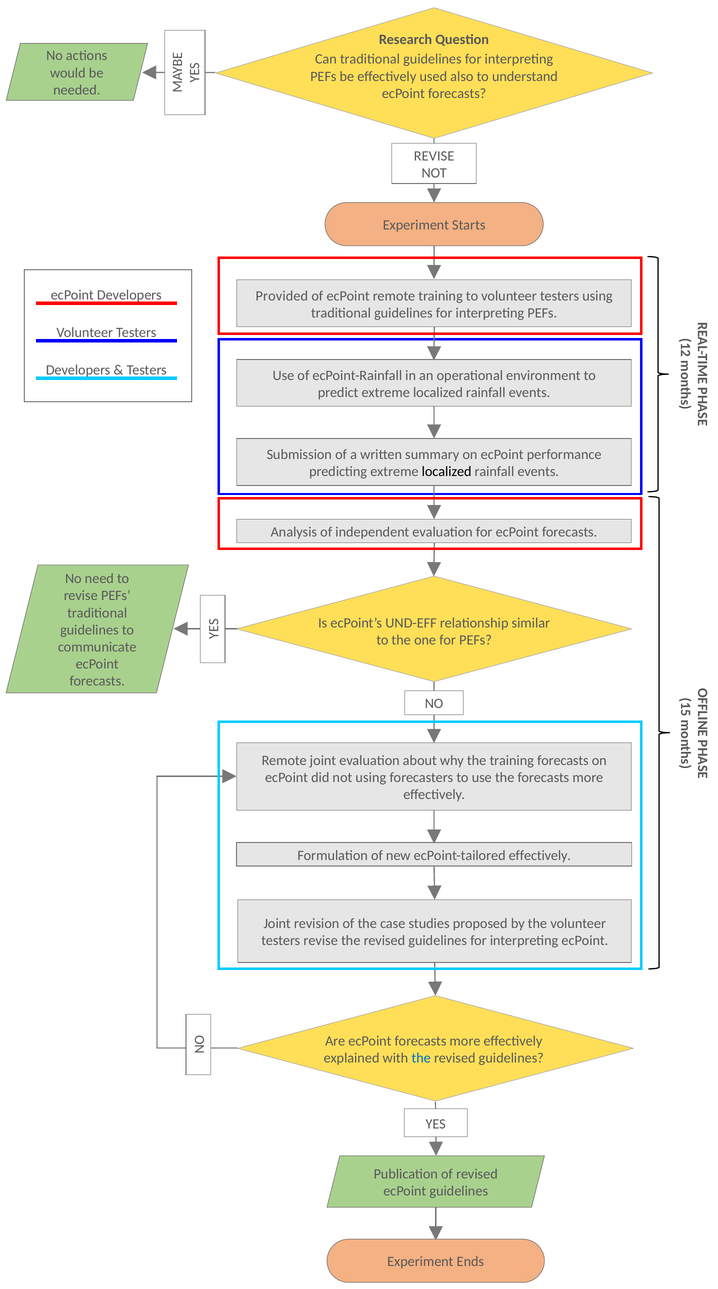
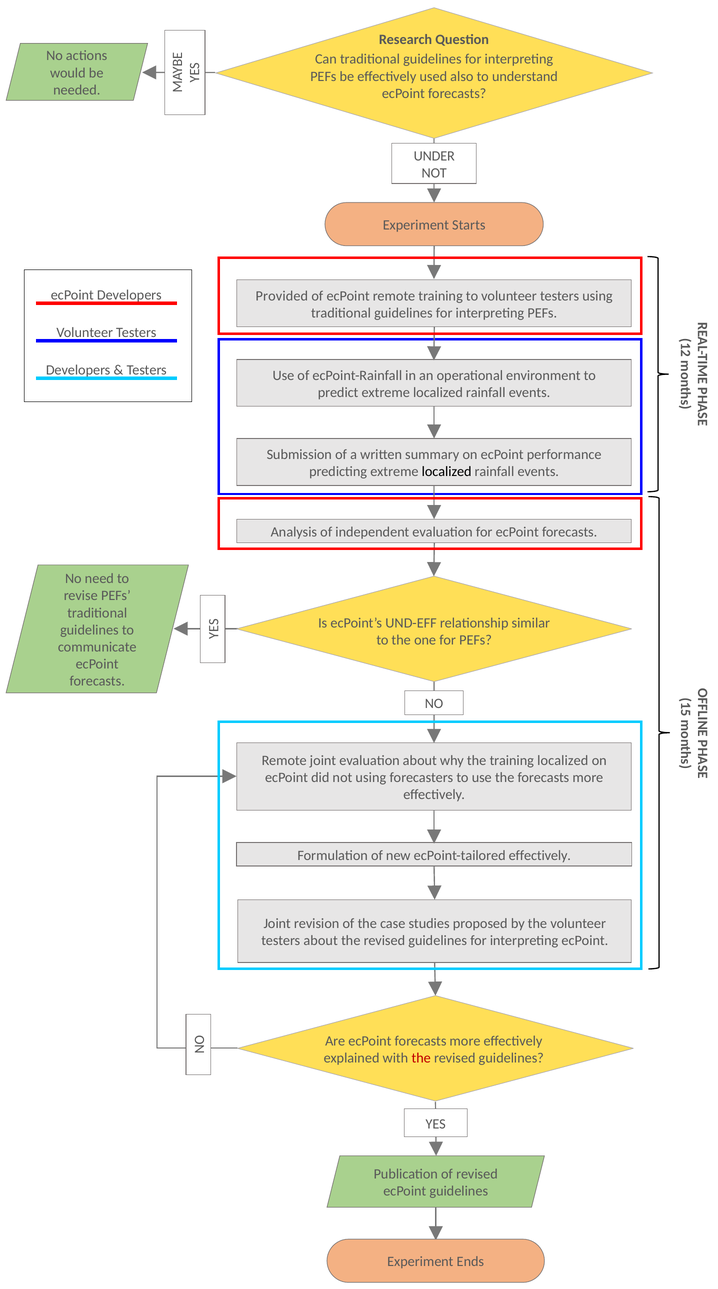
REVISE at (434, 156): REVISE -> UNDER
training forecasts: forecasts -> localized
testers revise: revise -> about
the at (421, 1058) colour: blue -> red
